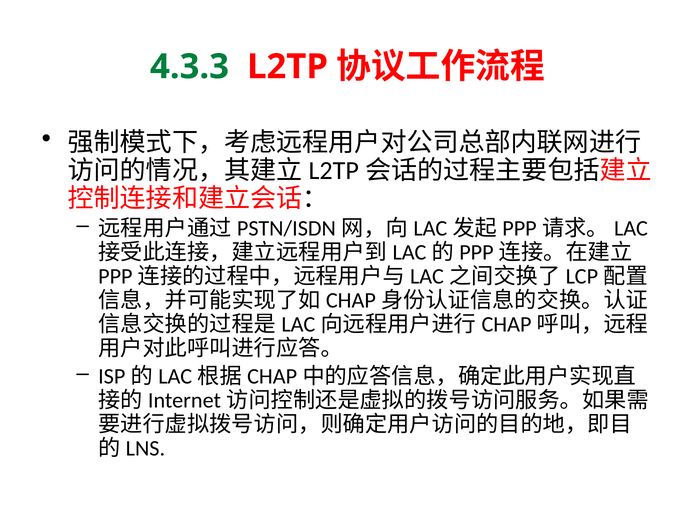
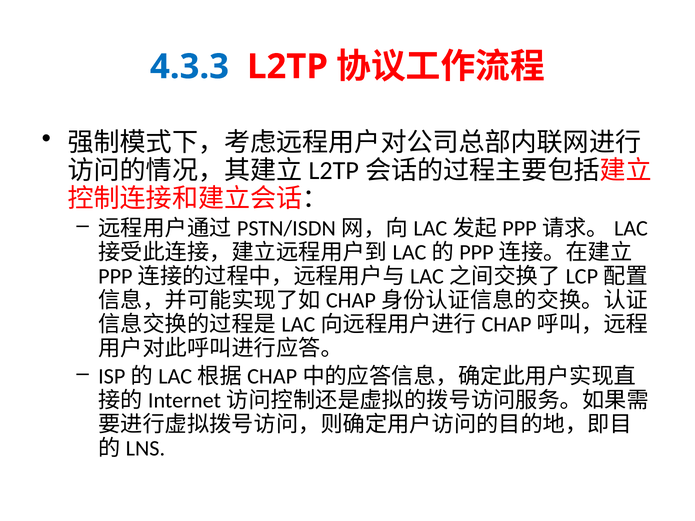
4.3.3 colour: green -> blue
